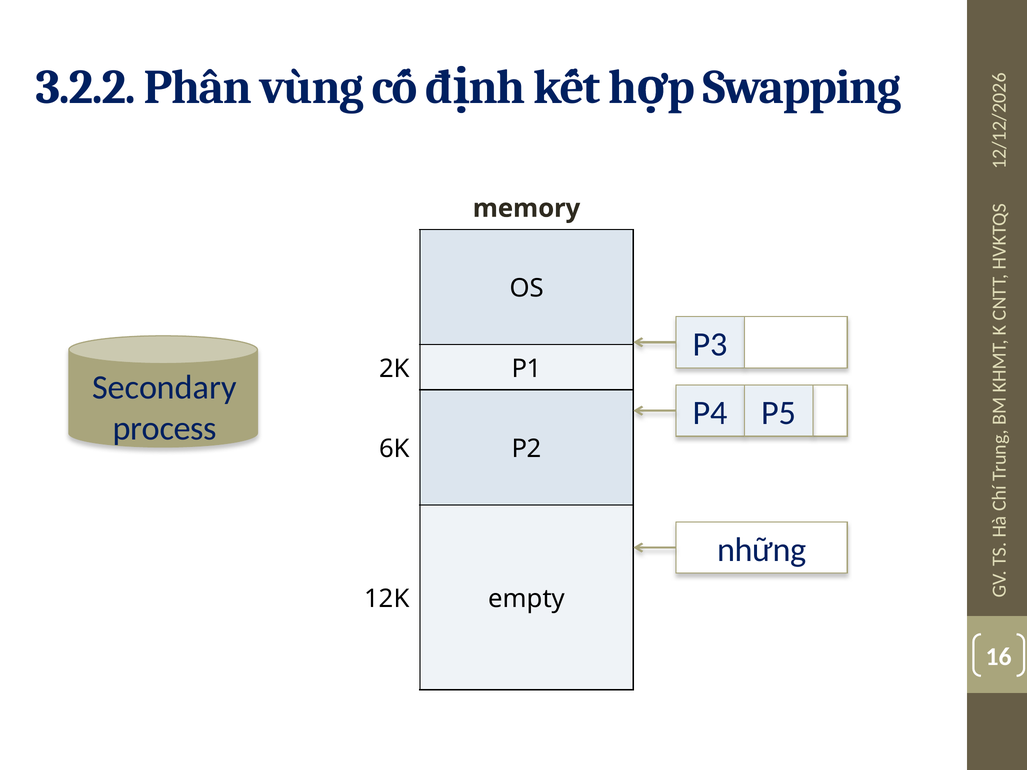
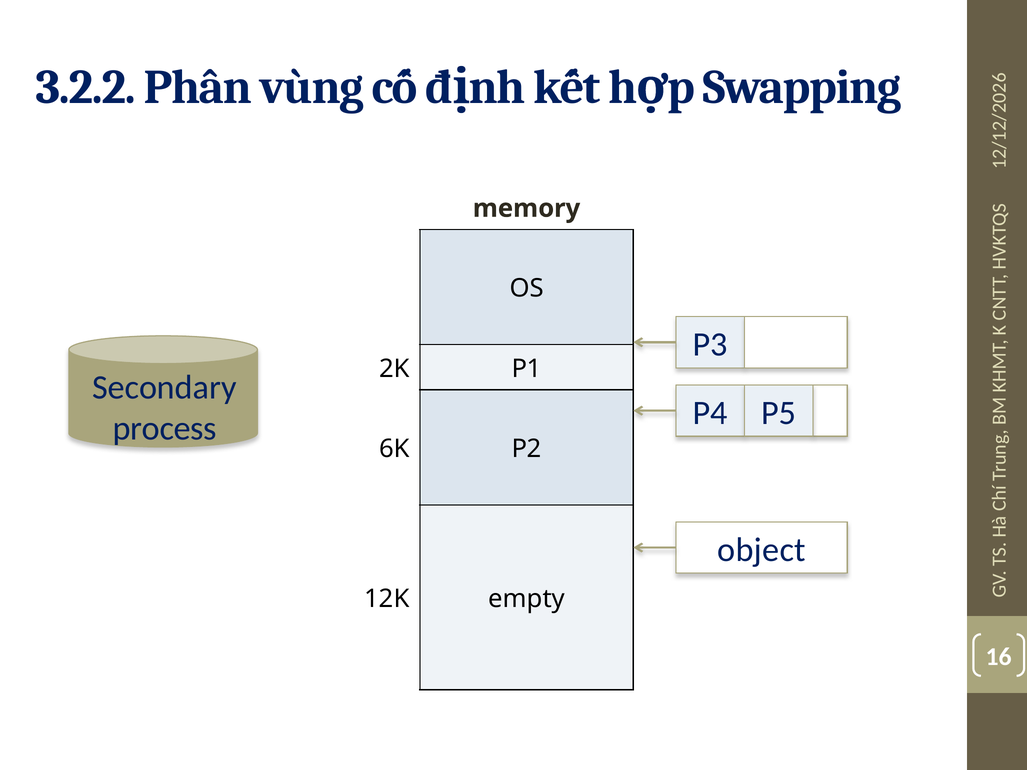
những: những -> object
